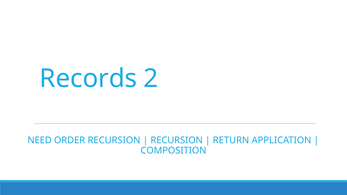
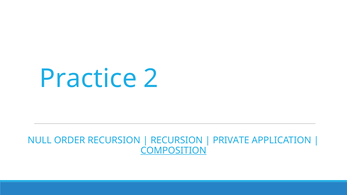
Records: Records -> Practice
NEED: NEED -> NULL
RETURN: RETURN -> PRIVATE
COMPOSITION underline: none -> present
